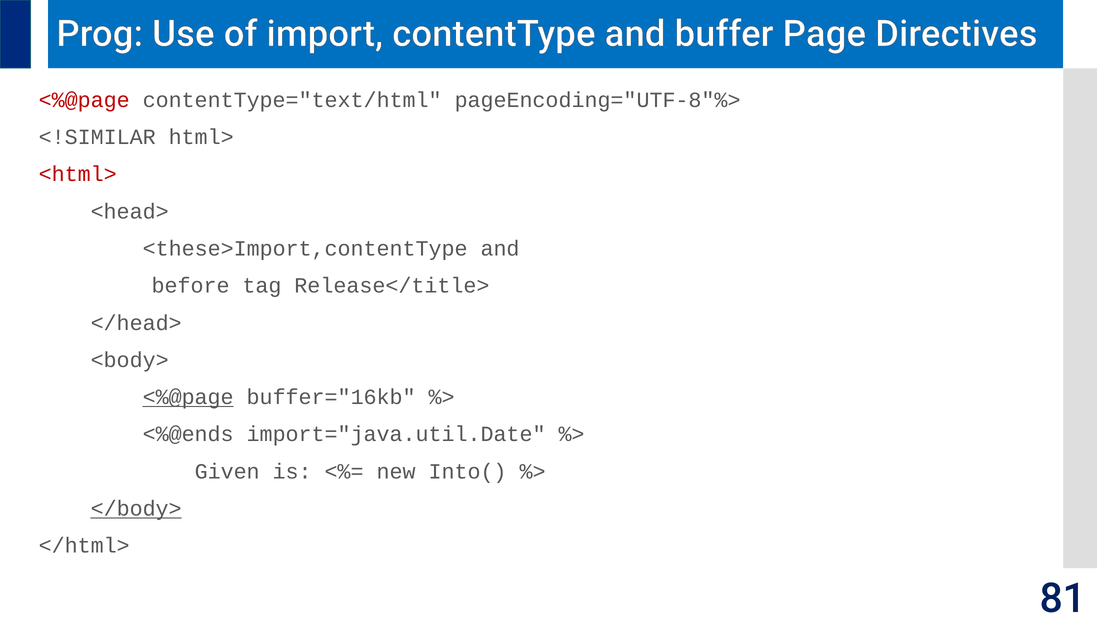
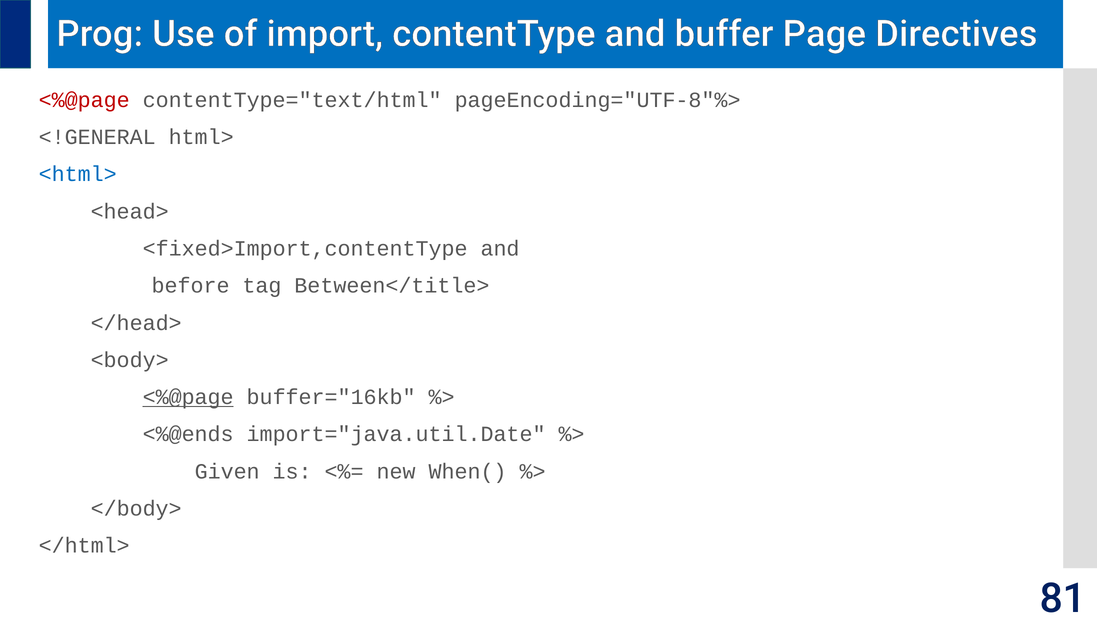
<!SIMILAR: <!SIMILAR -> <!GENERAL
<html> colour: red -> blue
<these>Import,contentType: <these>Import,contentType -> <fixed>Import,contentType
Release</title>: Release</title> -> Between</title>
Into(: Into( -> When(
</body> underline: present -> none
